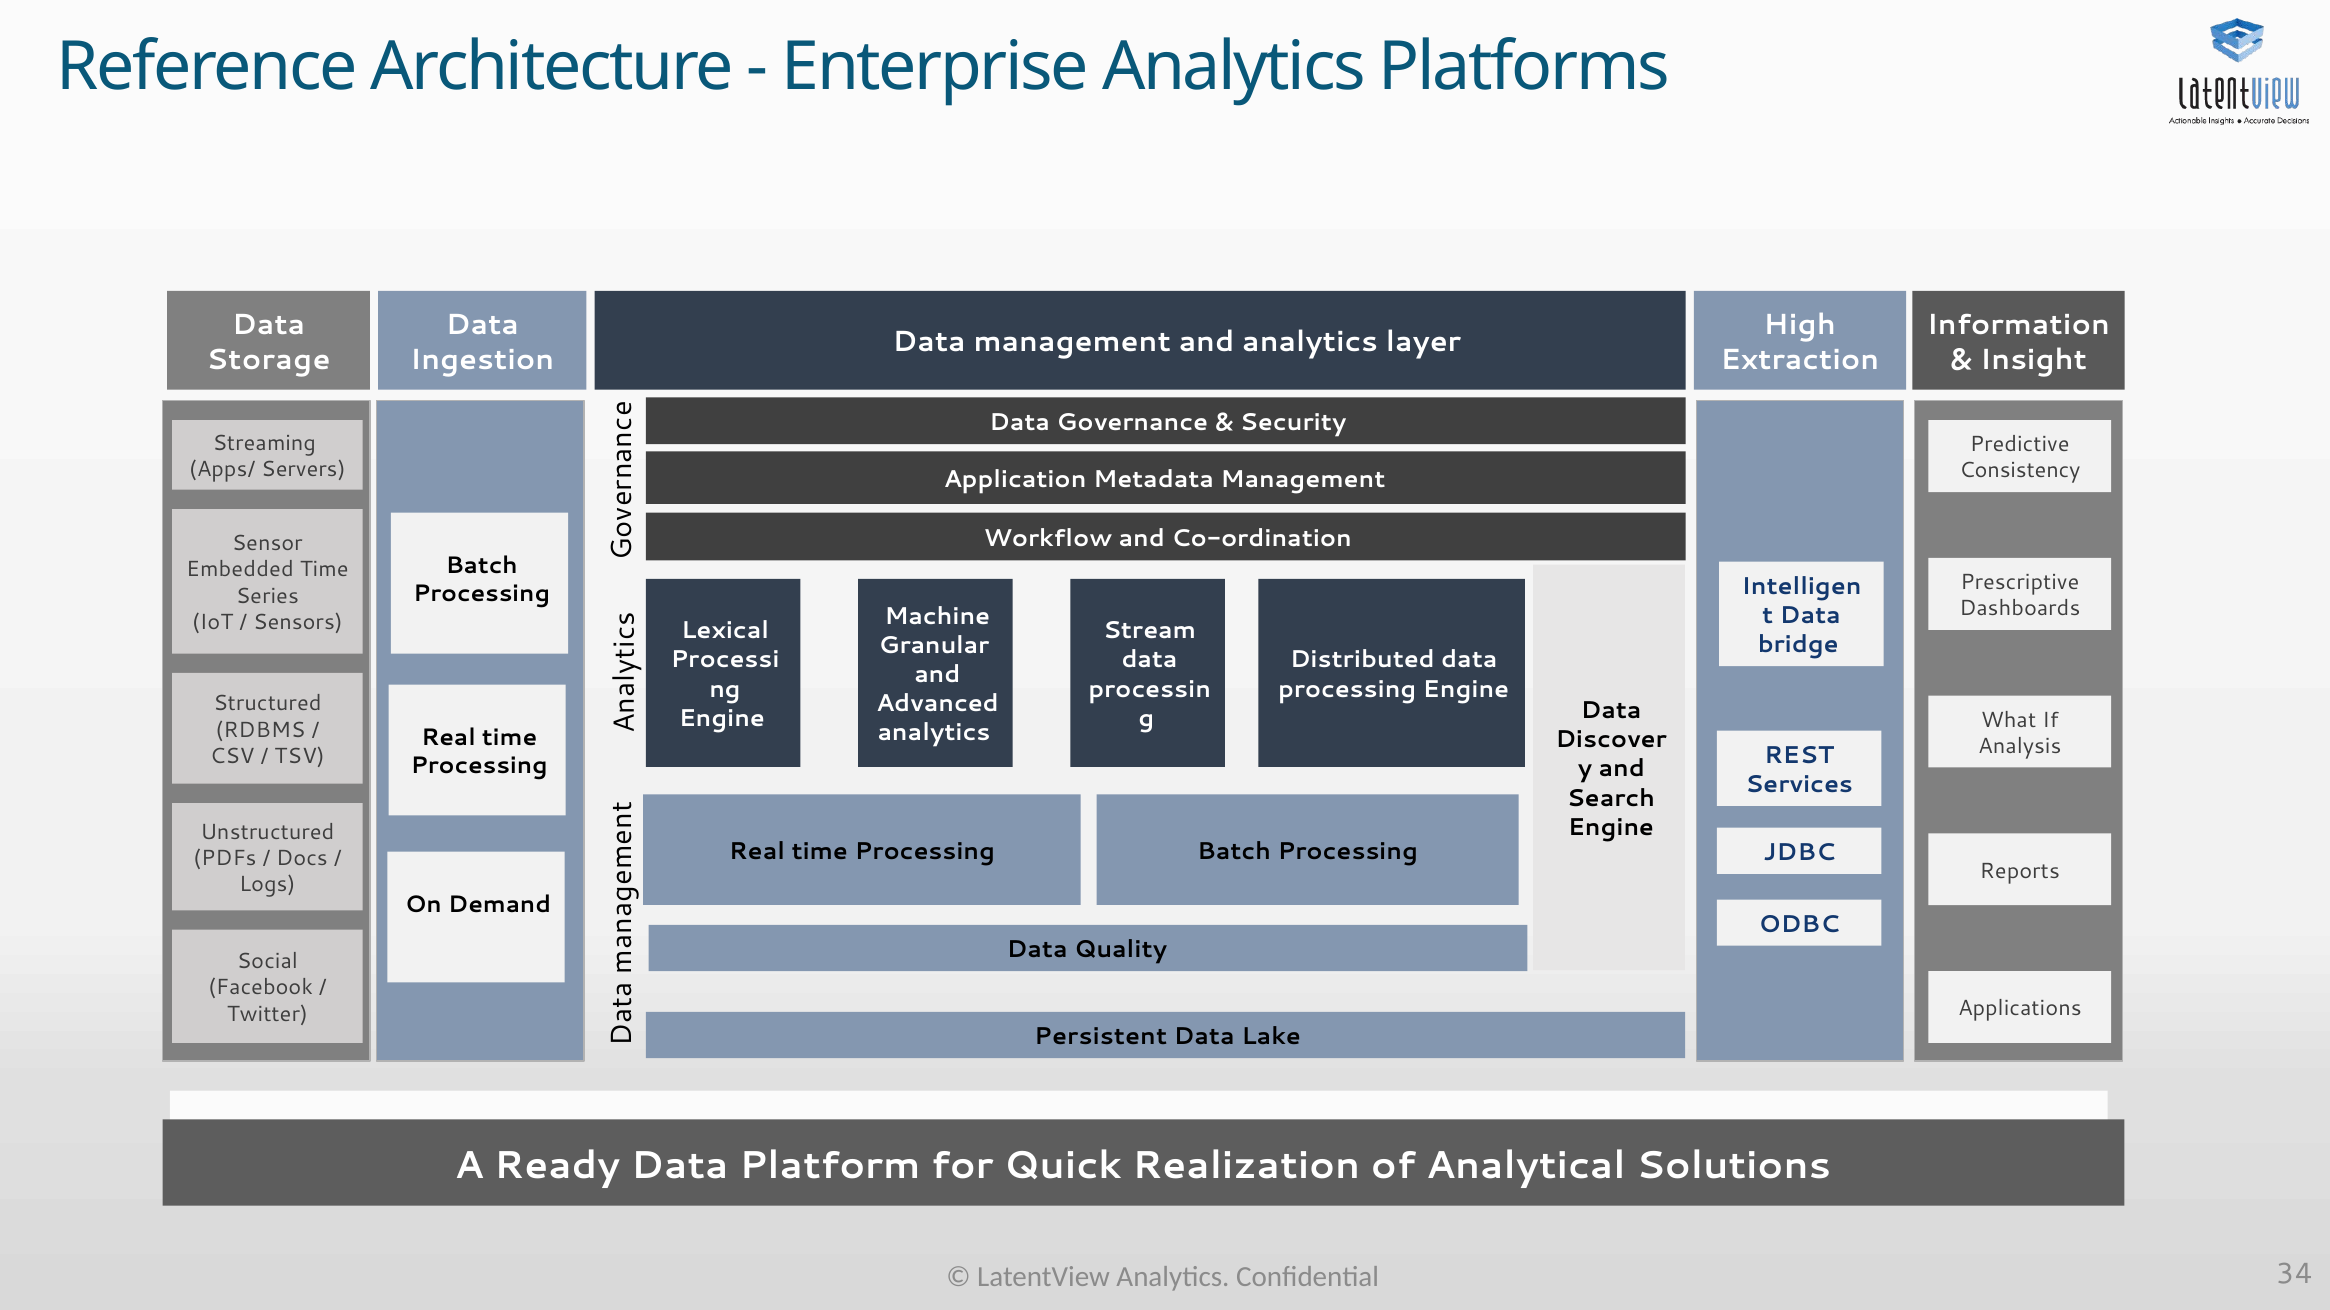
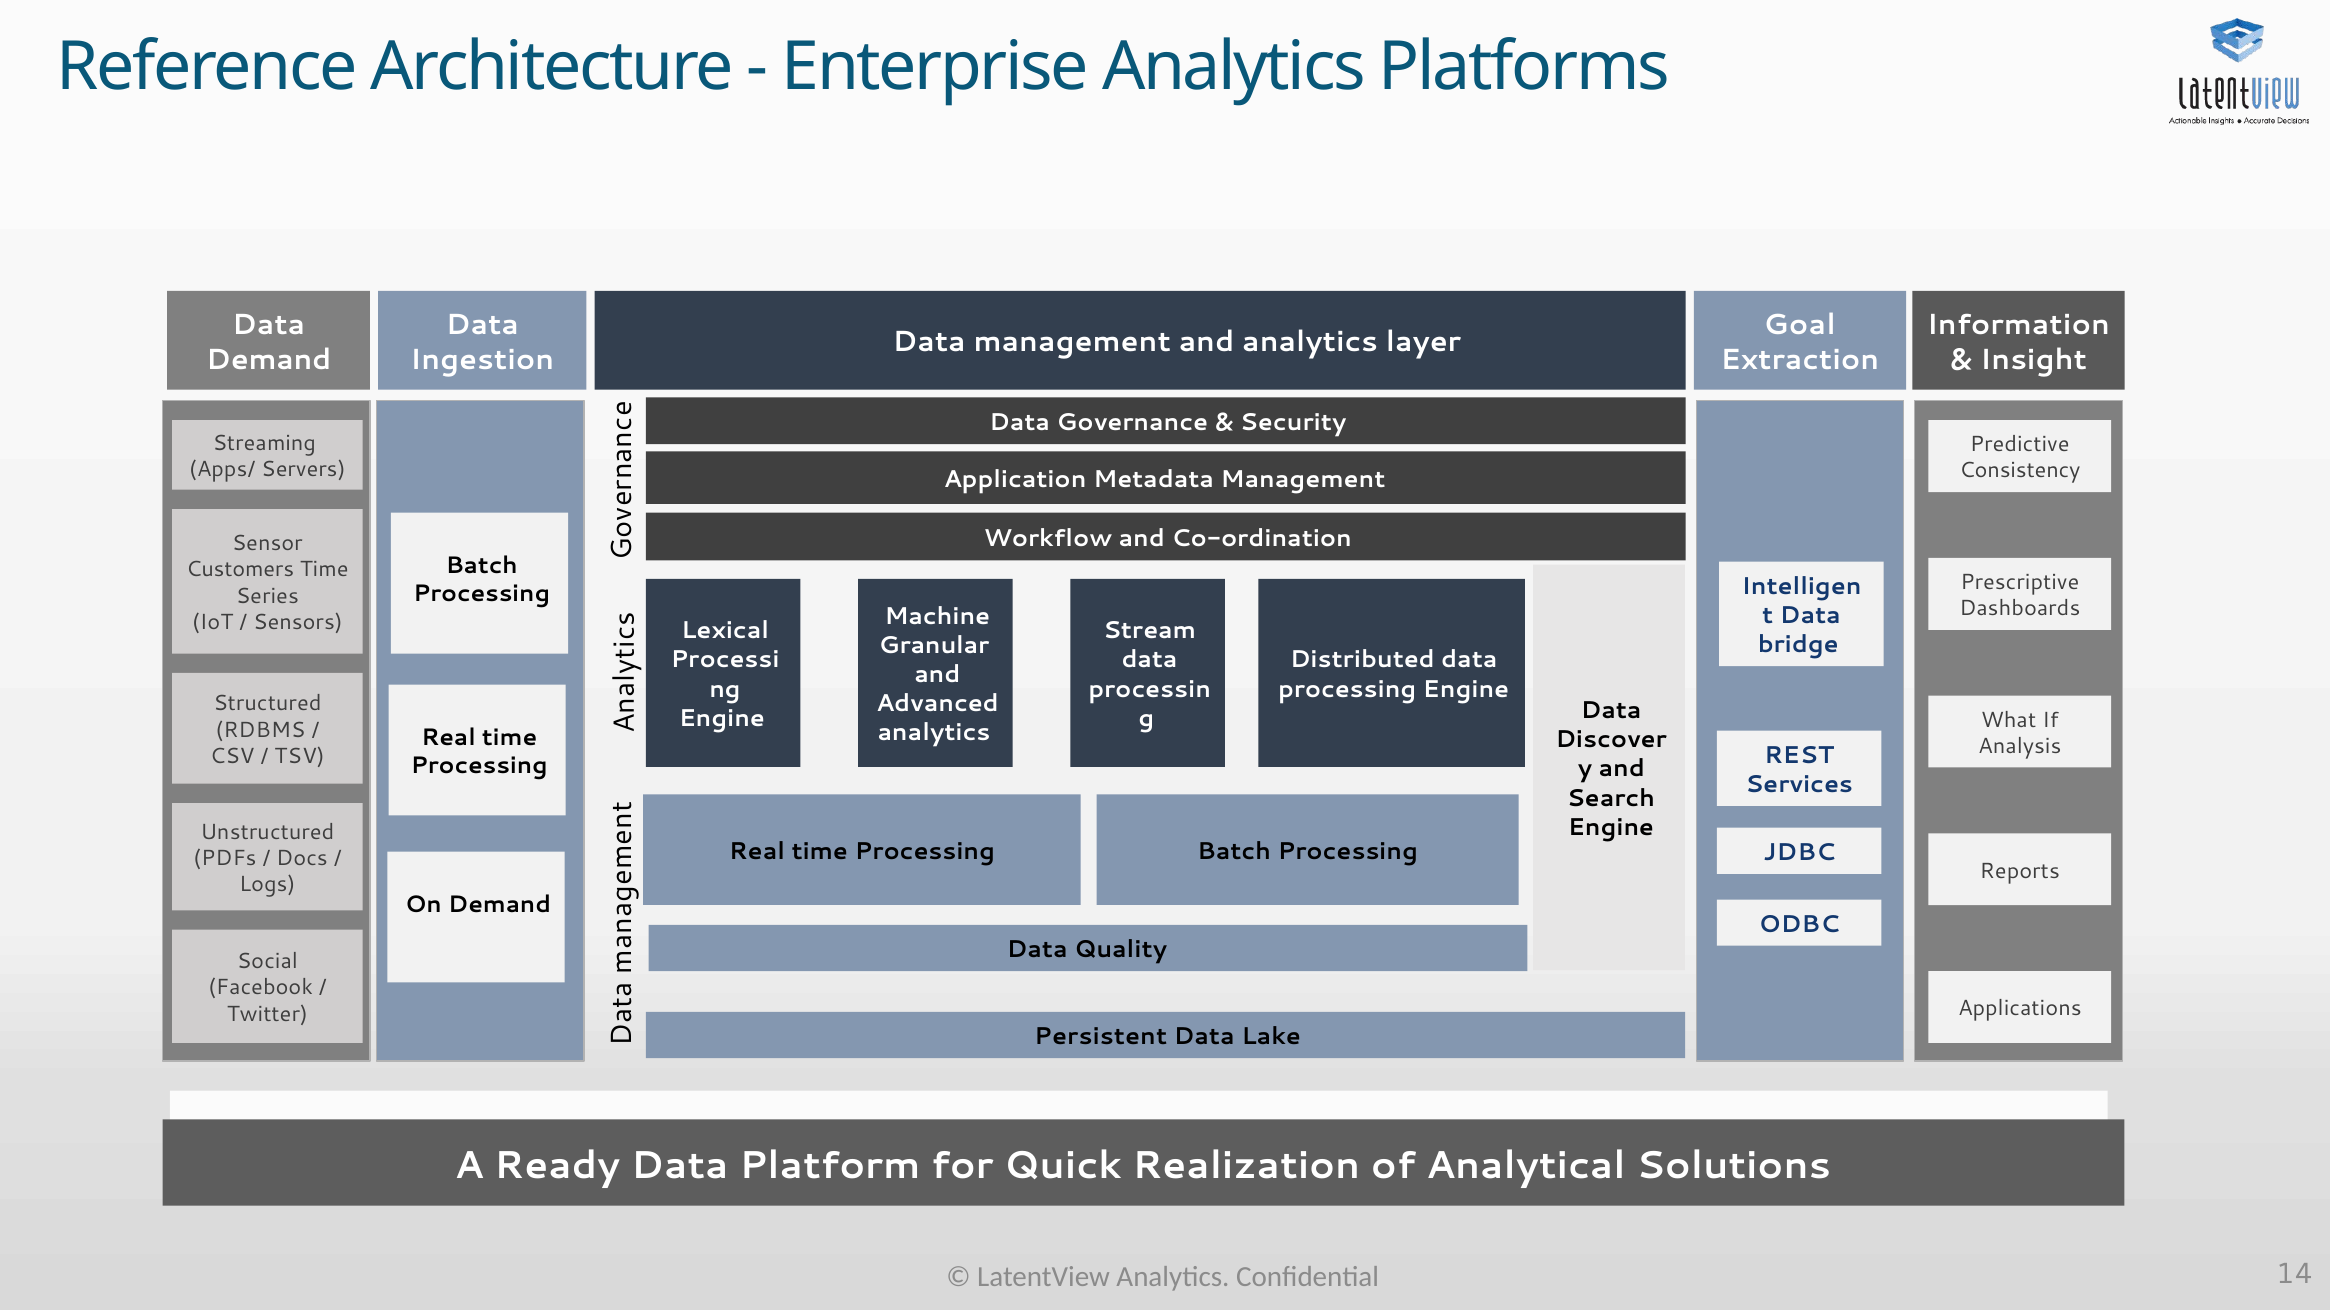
High: High -> Goal
Storage at (268, 360): Storage -> Demand
Embedded: Embedded -> Customers
34: 34 -> 14
